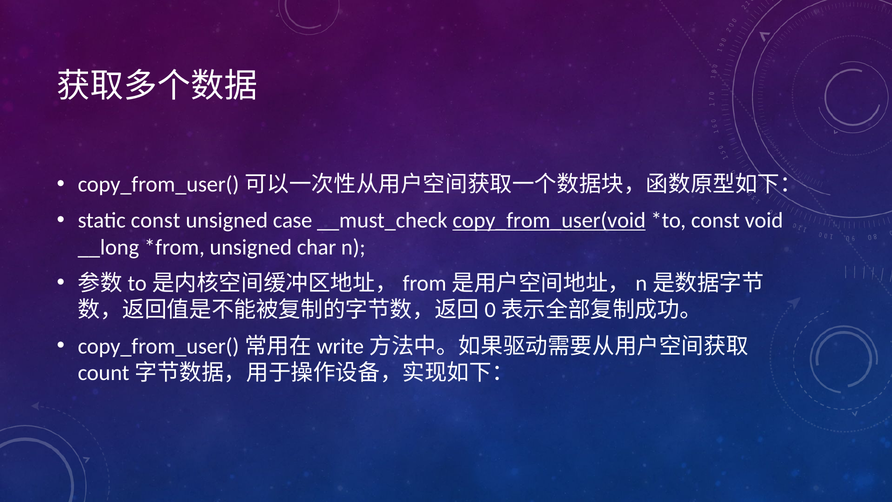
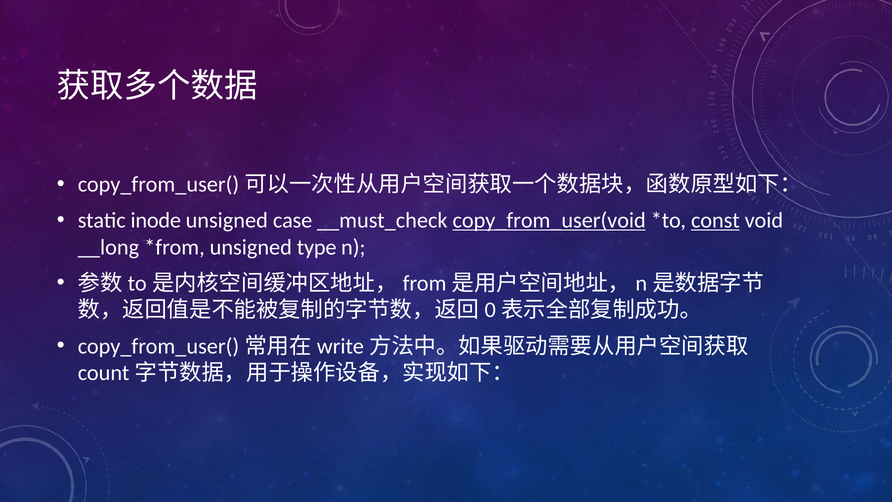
static const: const -> inode
const at (715, 220) underline: none -> present
char: char -> type
